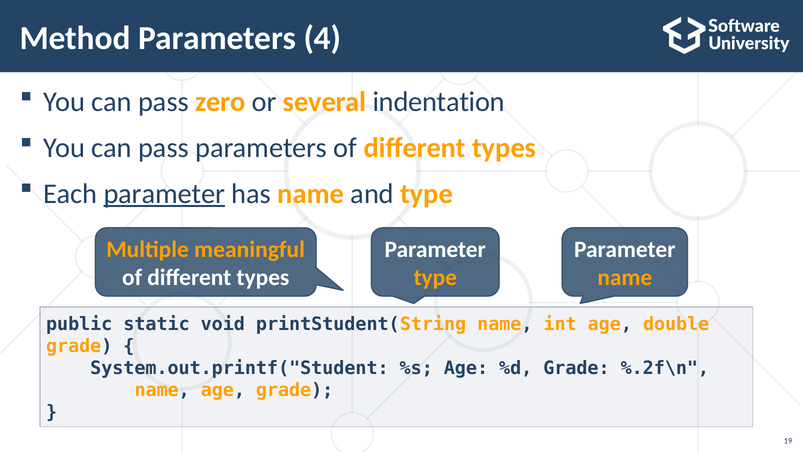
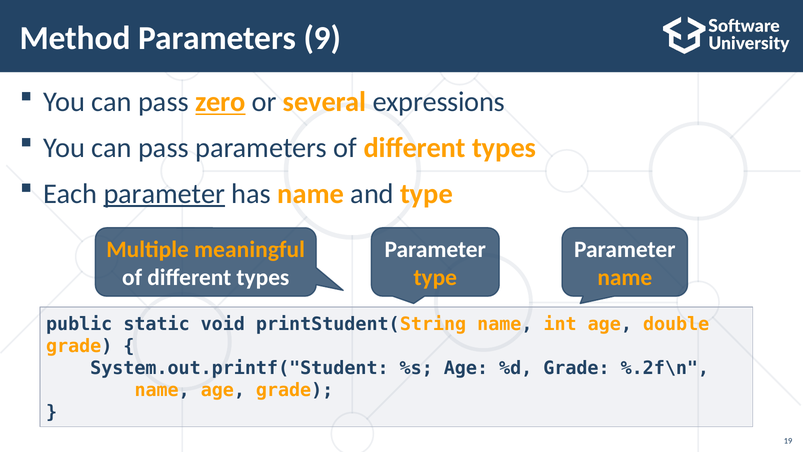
4: 4 -> 9
zero underline: none -> present
indentation: indentation -> expressions
